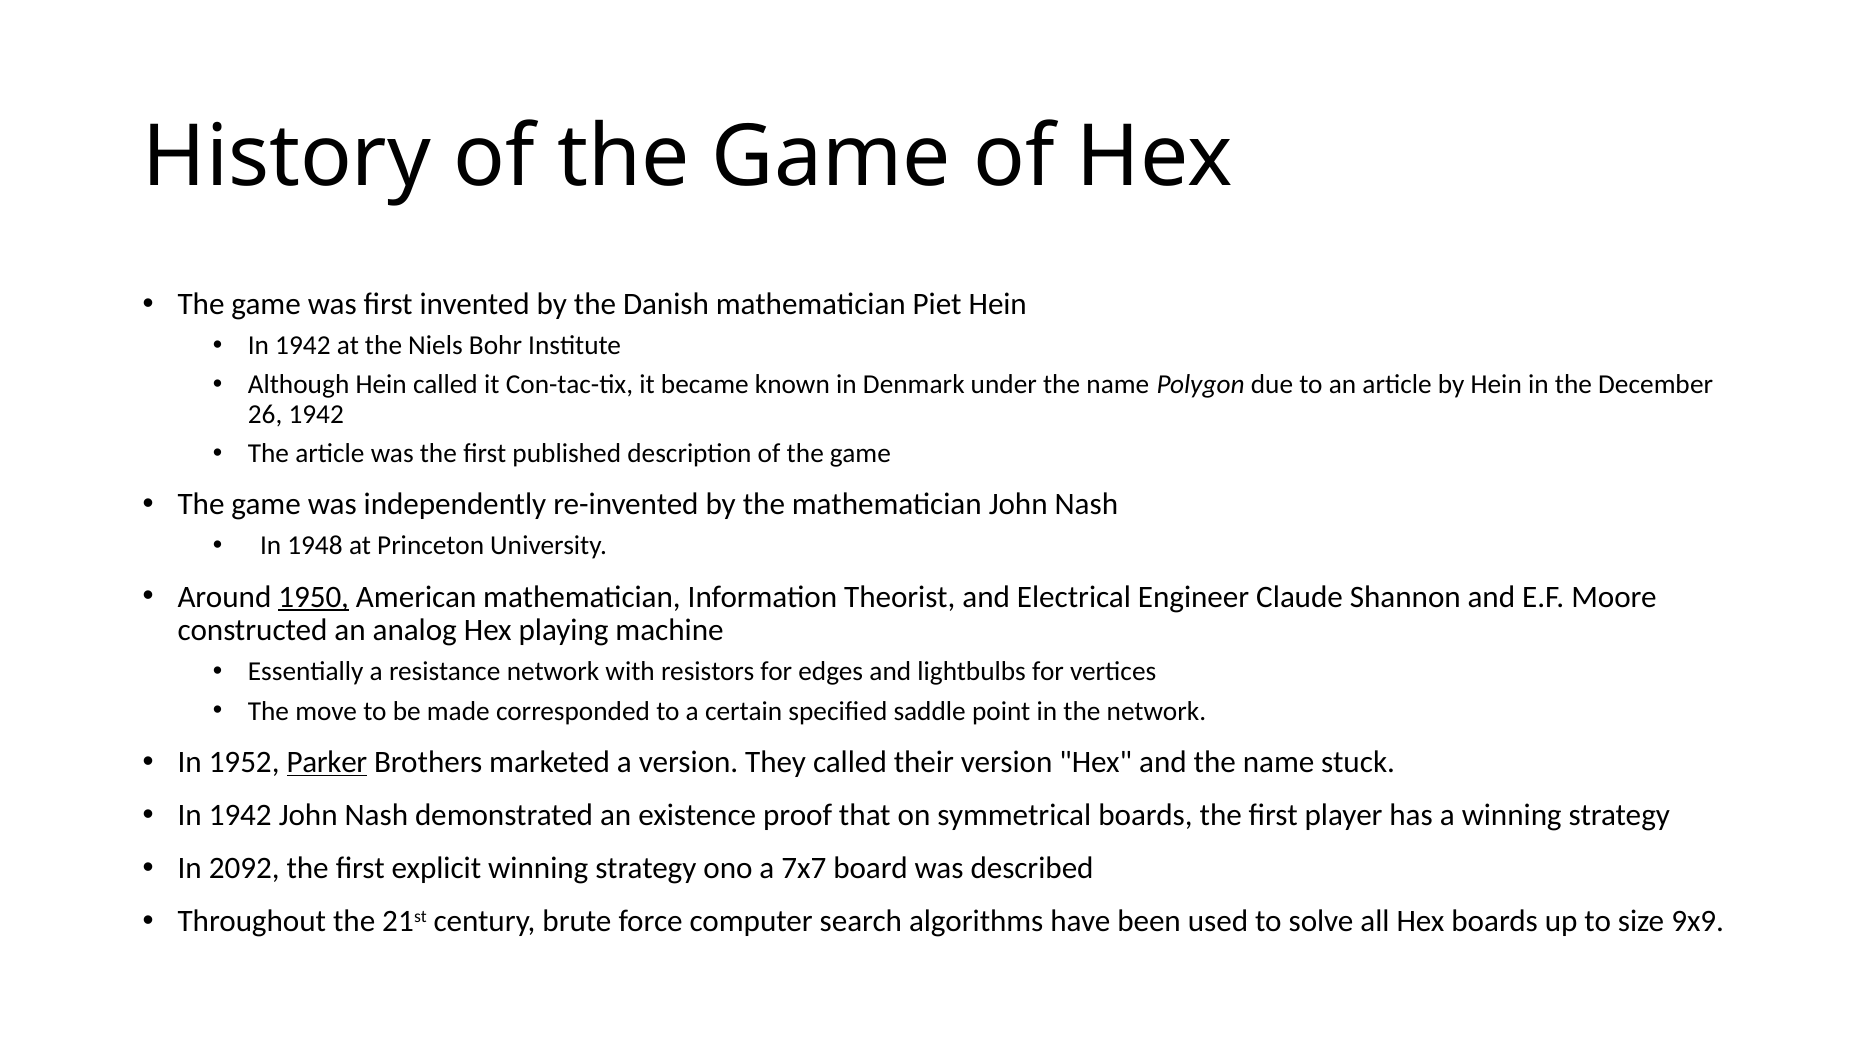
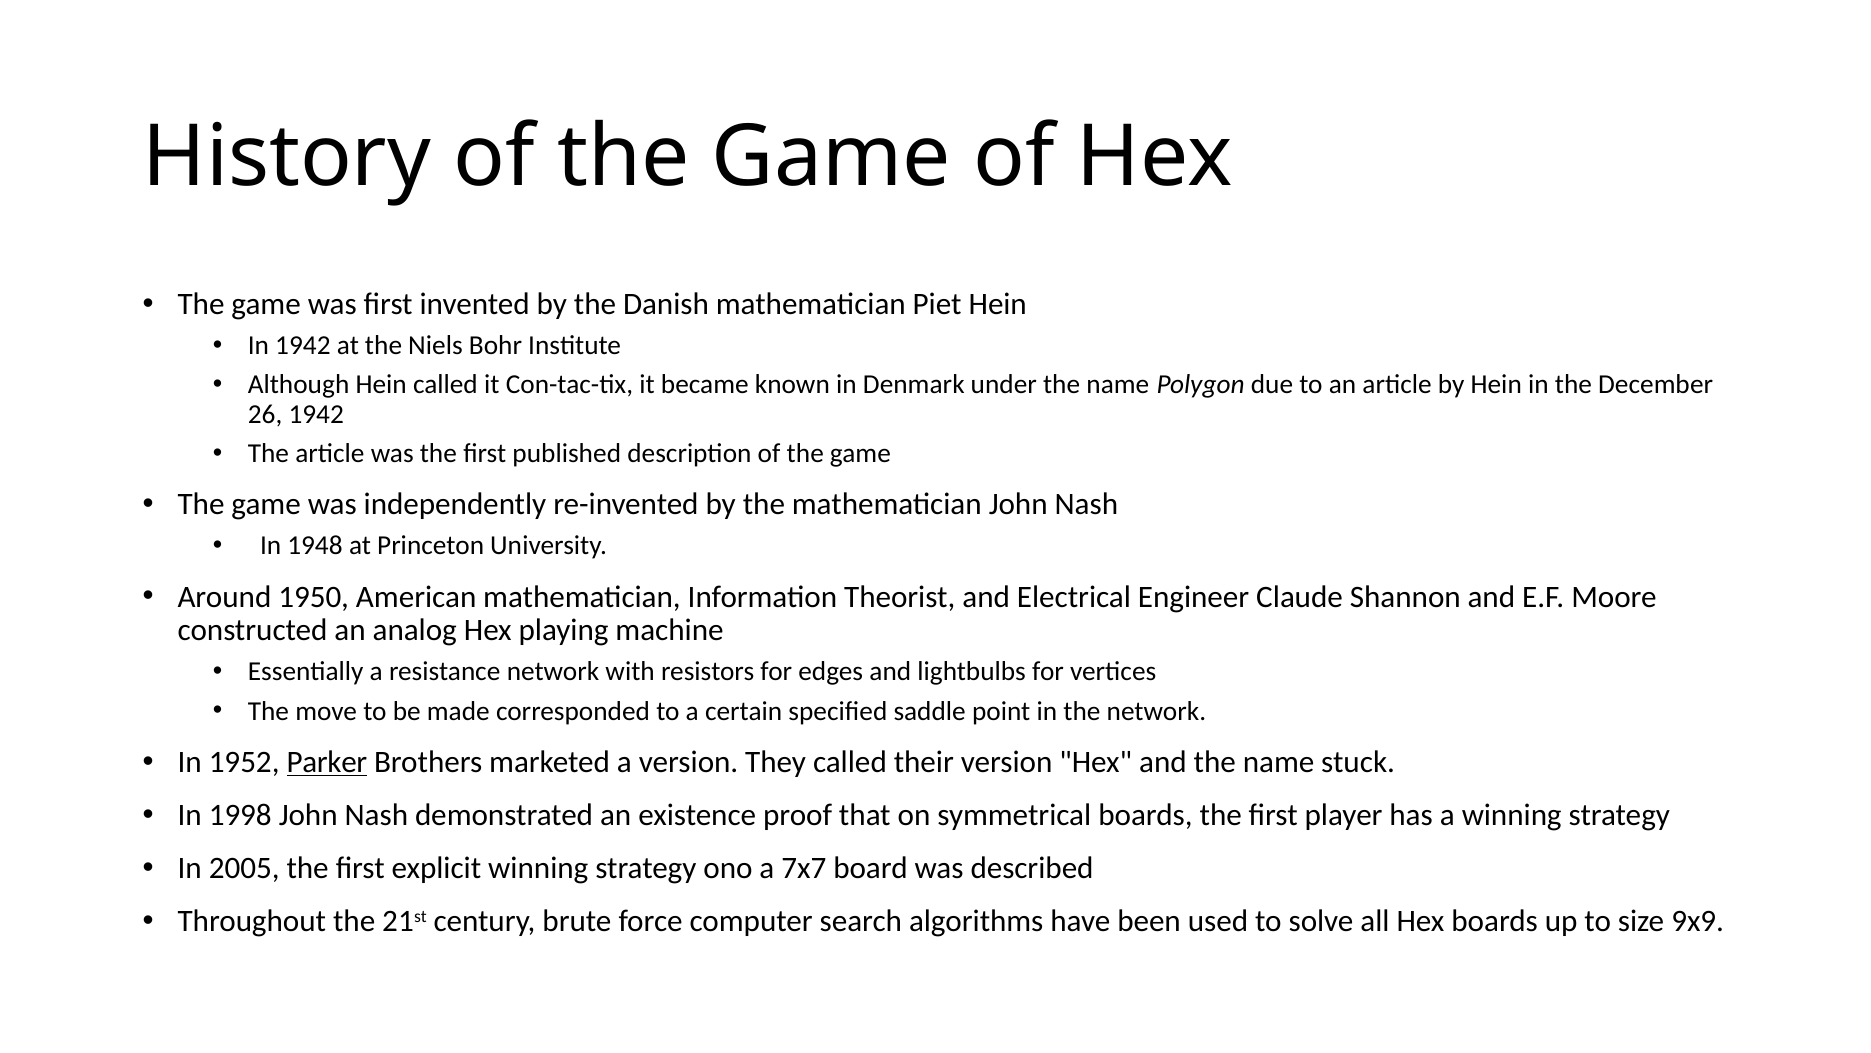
1950 underline: present -> none
1942 at (240, 815): 1942 -> 1998
2092: 2092 -> 2005
